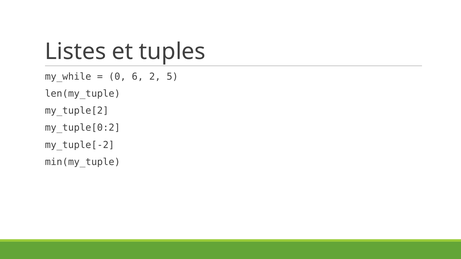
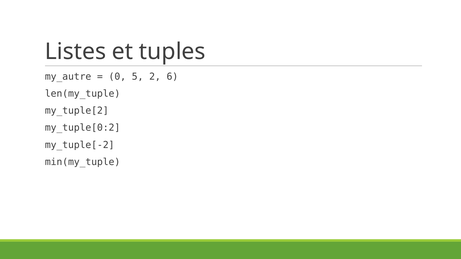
my_while: my_while -> my_autre
6: 6 -> 5
5: 5 -> 6
